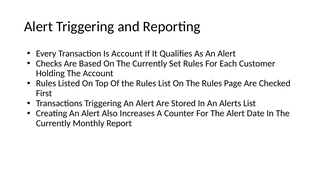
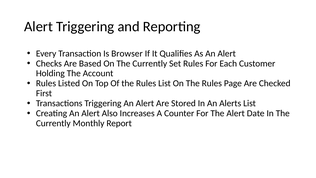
Is Account: Account -> Browser
